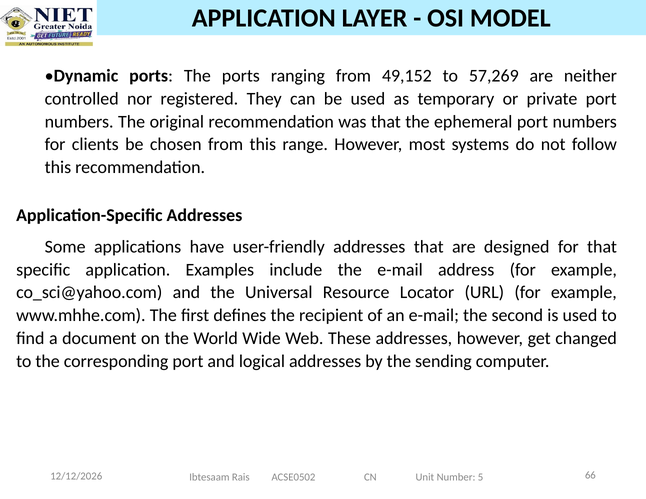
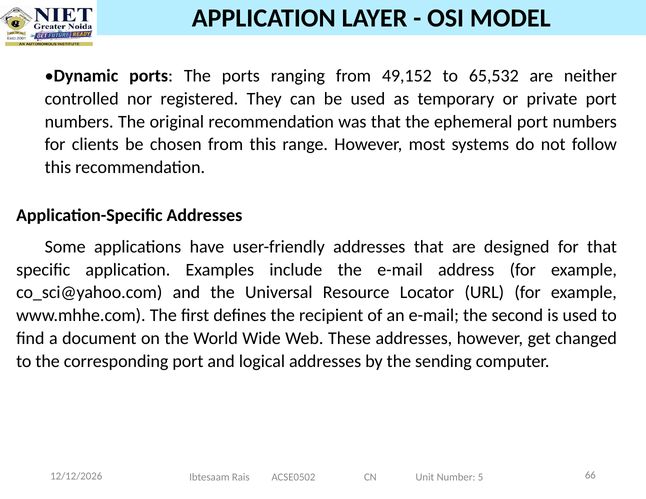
57,269: 57,269 -> 65,532
